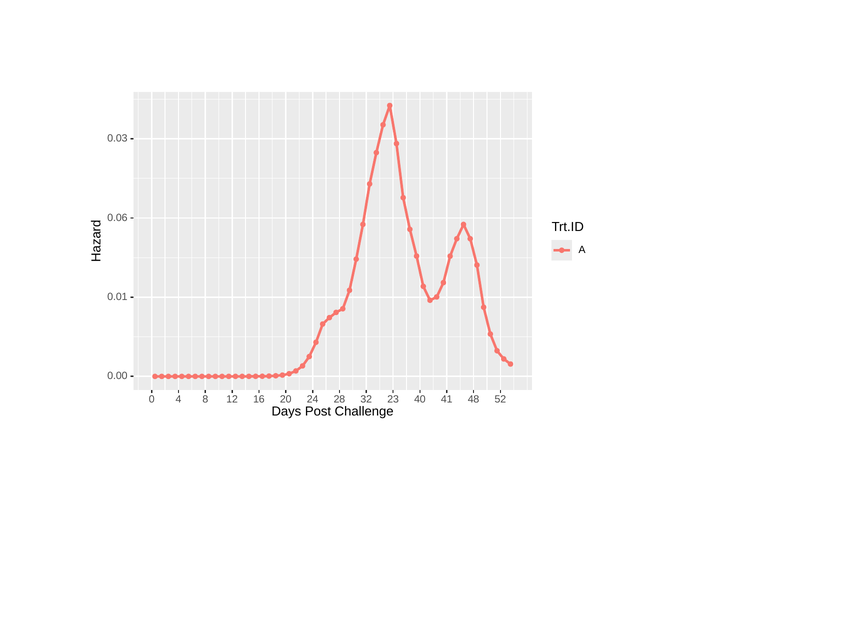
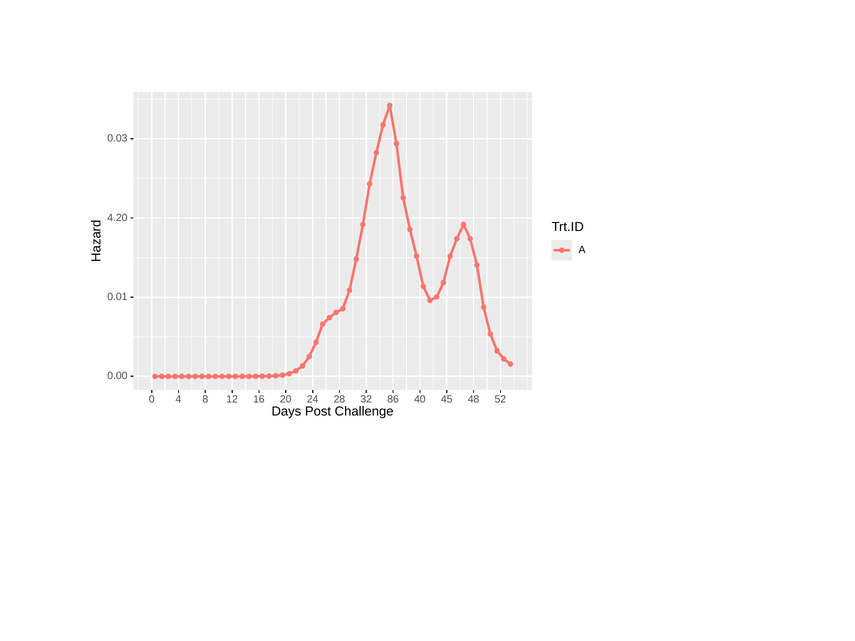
0.06: 0.06 -> 4.20
23: 23 -> 86
41: 41 -> 45
